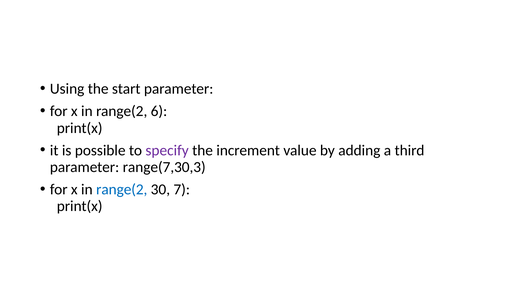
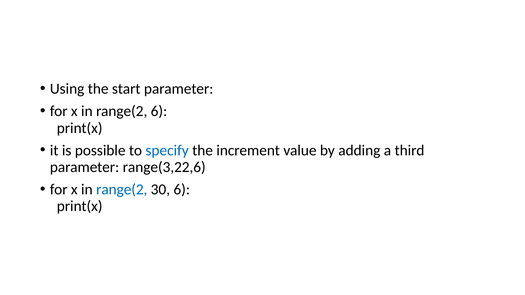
specify colour: purple -> blue
range(7,30,3: range(7,30,3 -> range(3,22,6
30 7: 7 -> 6
